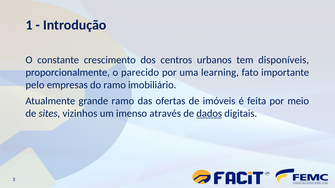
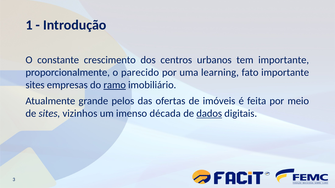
tem disponíveis: disponíveis -> importante
pelo at (35, 85): pelo -> sites
ramo at (115, 85) underline: none -> present
grande ramo: ramo -> pelos
através: através -> década
